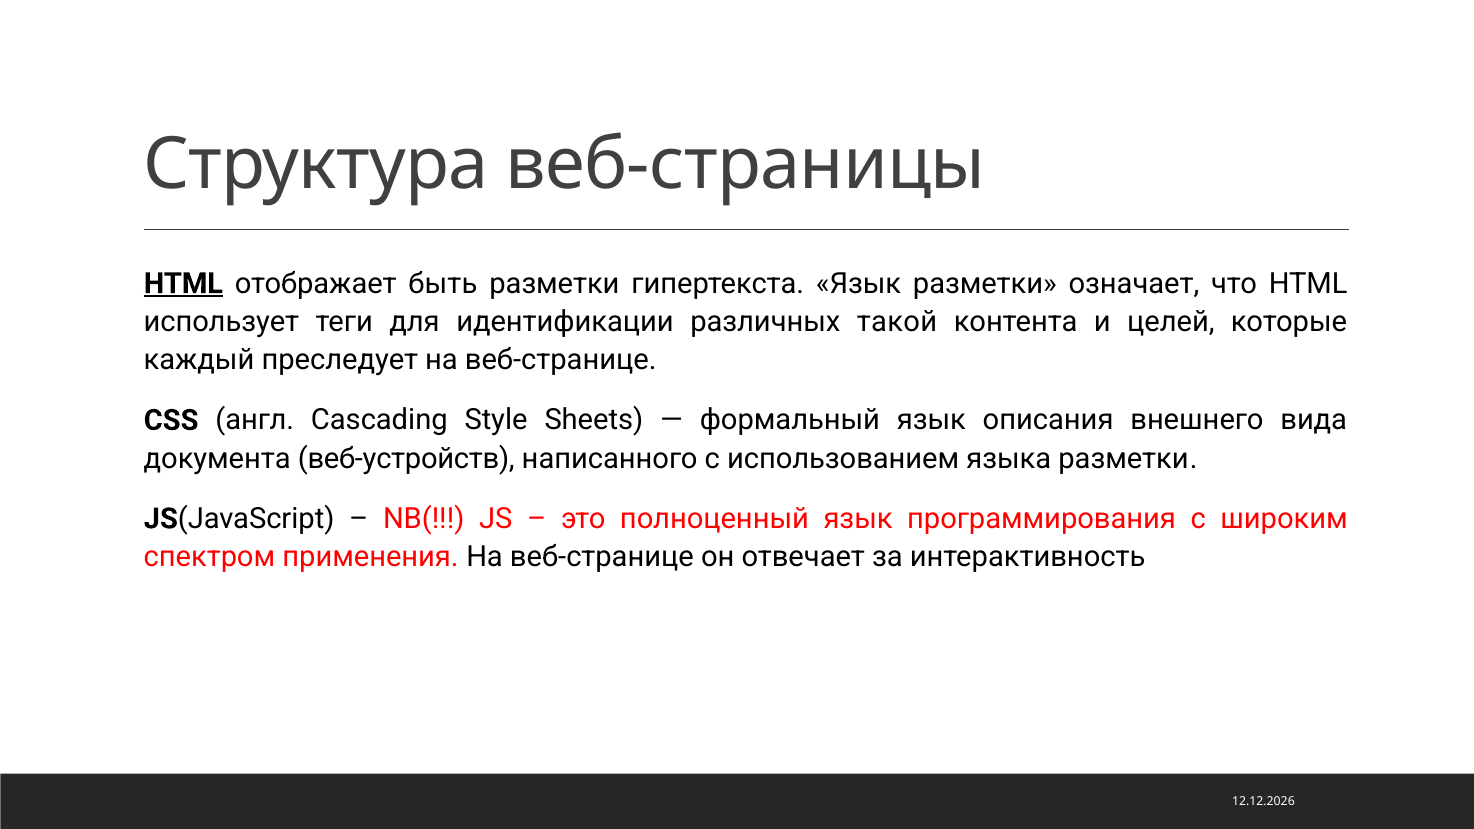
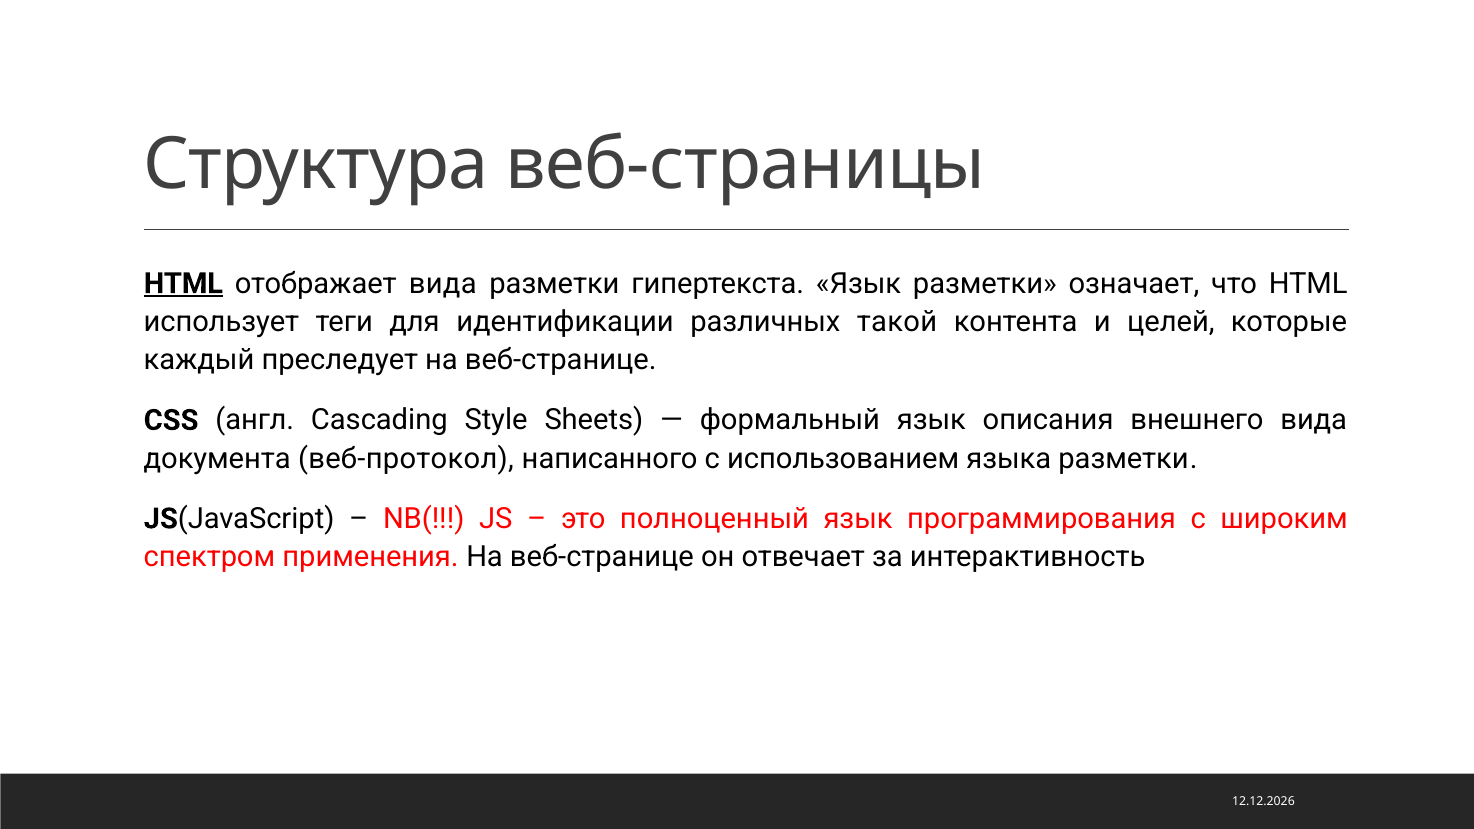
отображает быть: быть -> вида
веб-устройств: веб-устройств -> веб-протокол
